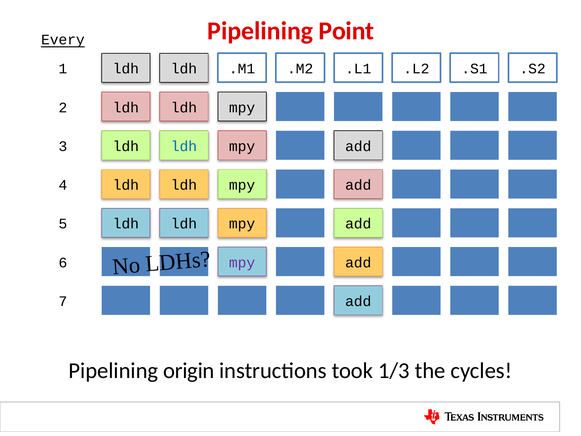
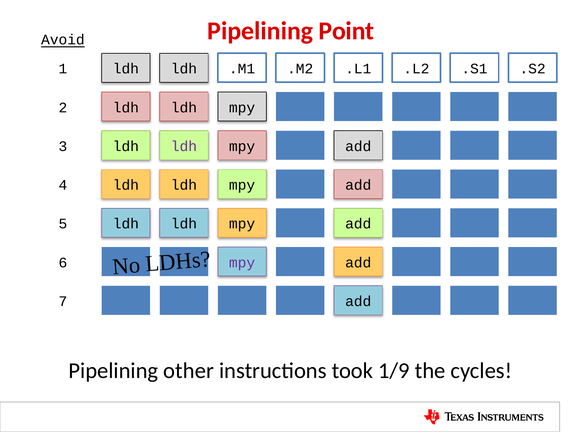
Every: Every -> Avoid
ldh at (184, 146) colour: blue -> purple
origin: origin -> other
1/3: 1/3 -> 1/9
